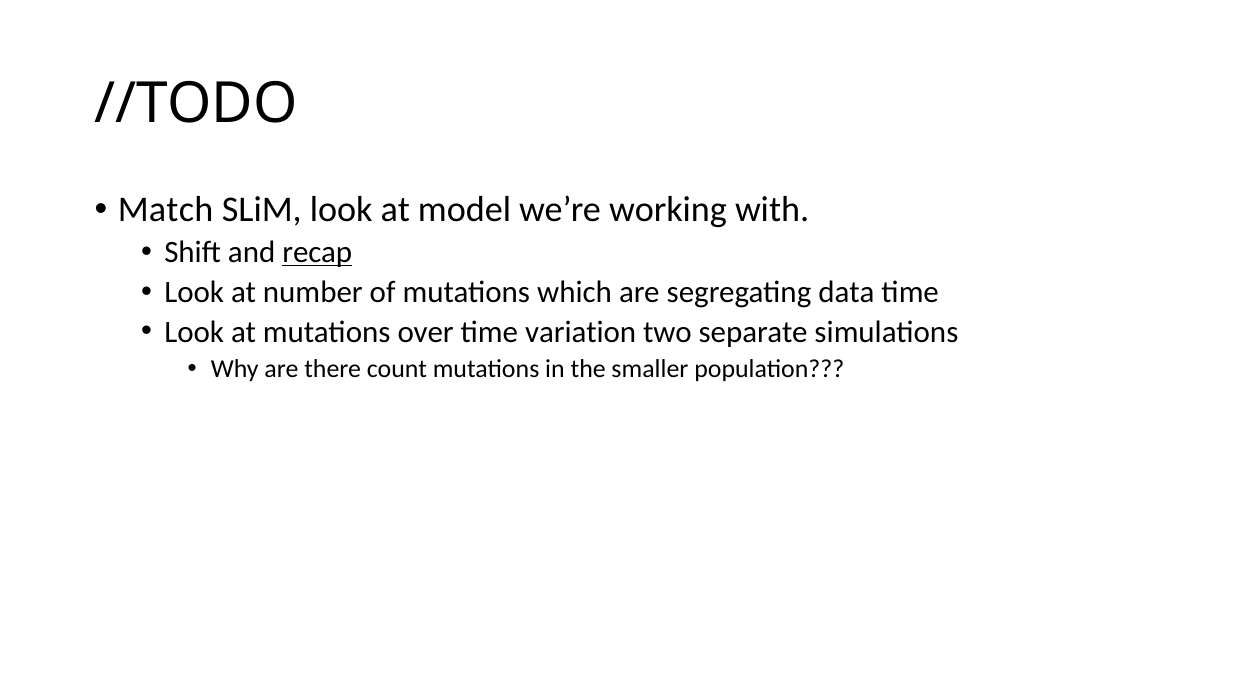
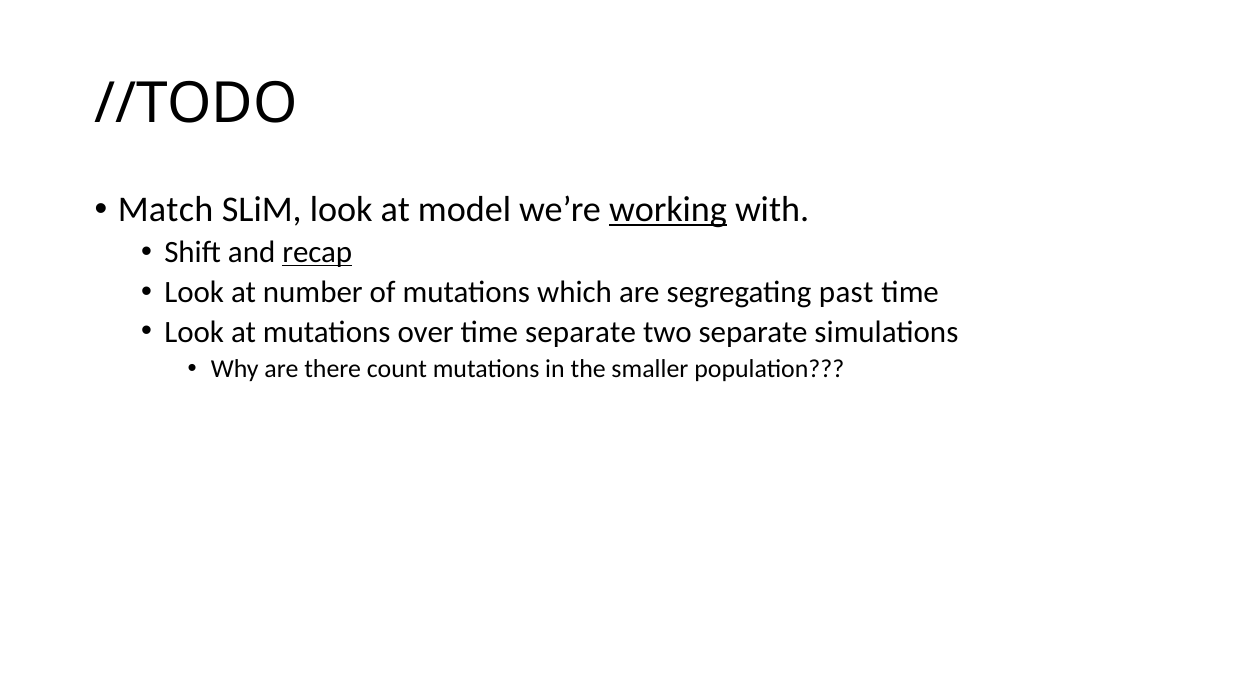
working underline: none -> present
data: data -> past
time variation: variation -> separate
